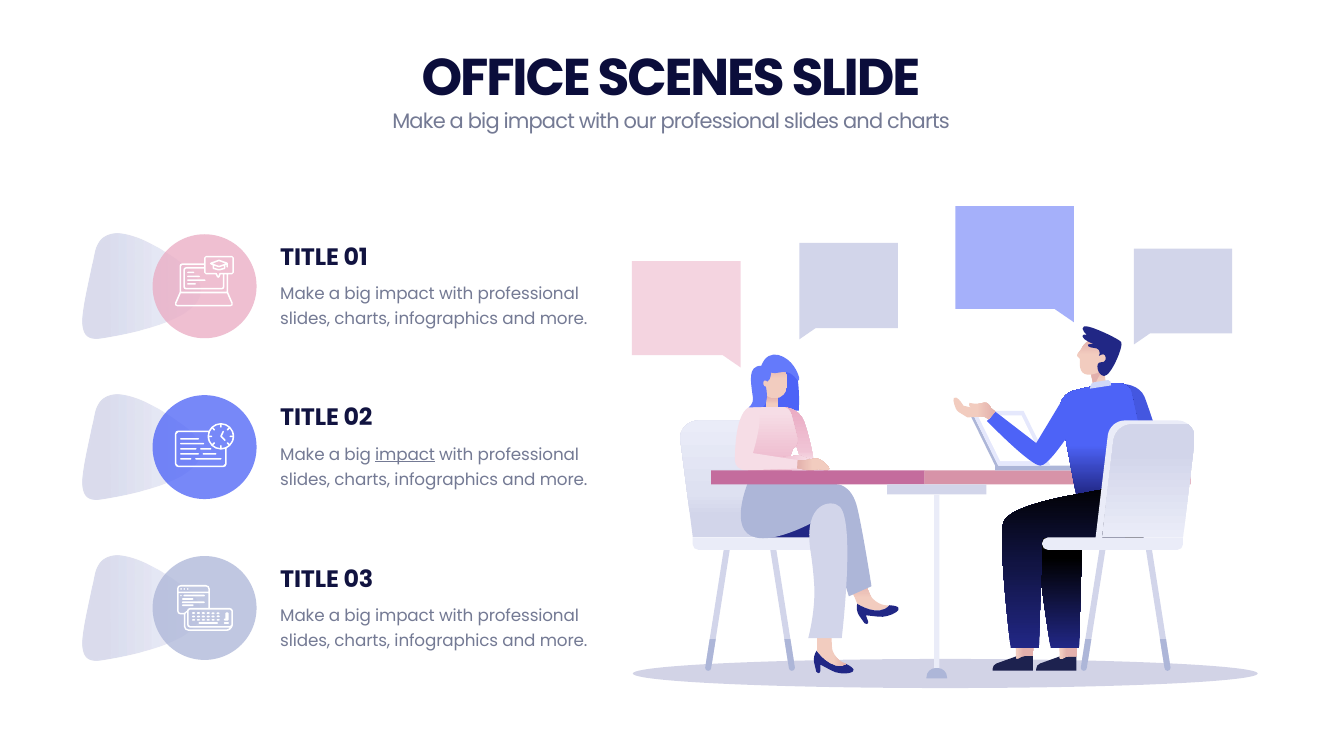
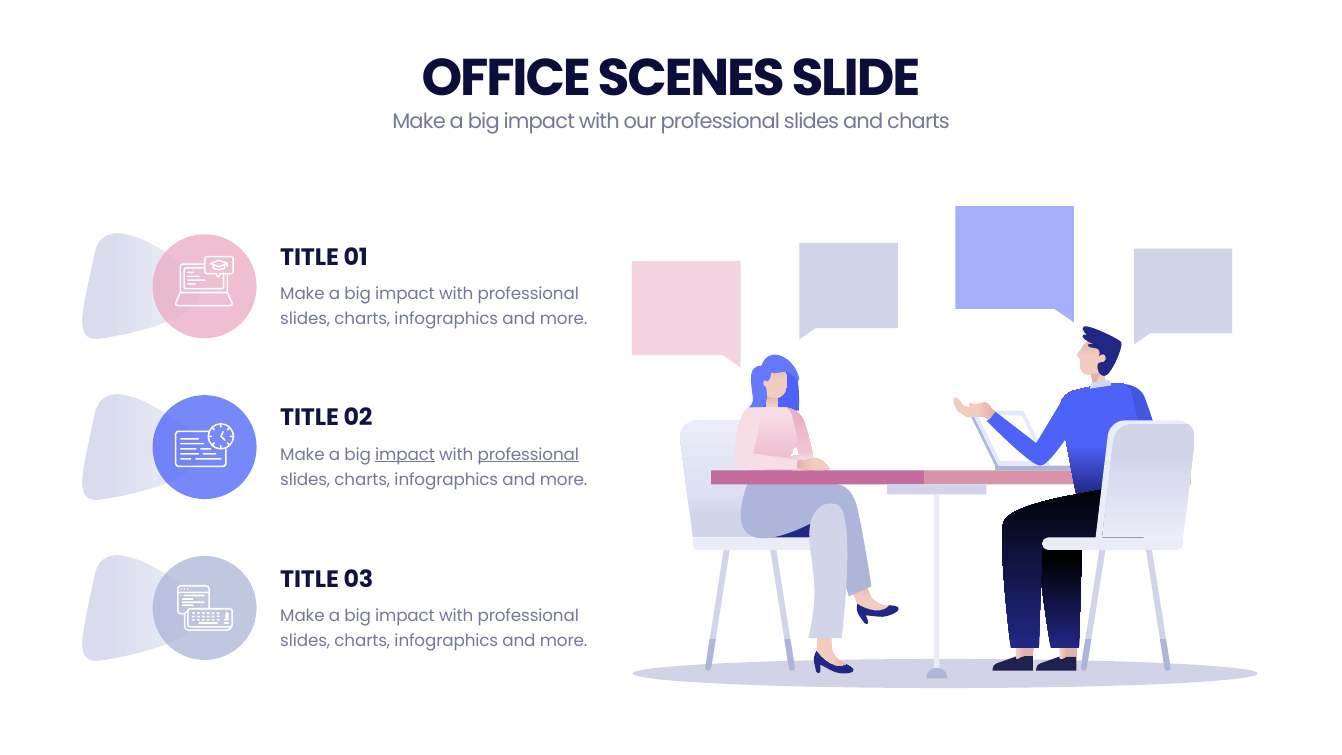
professional at (528, 455) underline: none -> present
